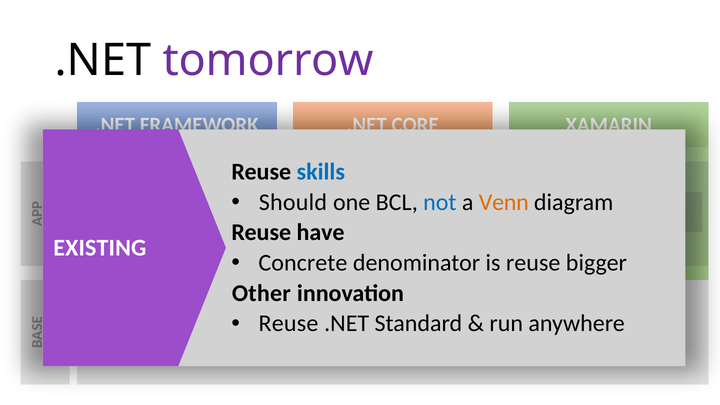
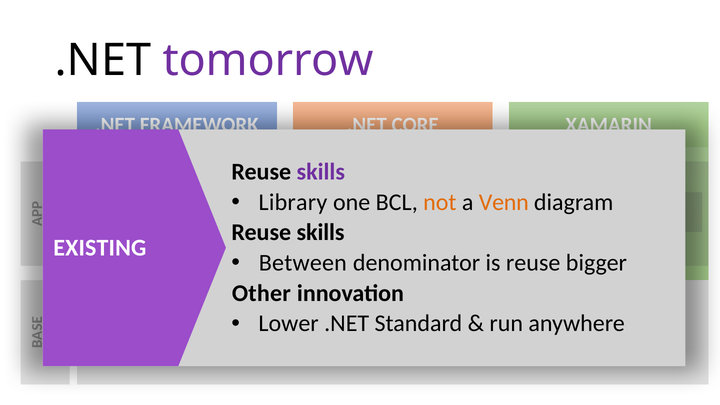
skills at (321, 172) colour: blue -> purple
Should: Should -> Library
not colour: blue -> orange
have at (321, 232): have -> skills
Concrete: Concrete -> Between
Reuse at (288, 323): Reuse -> Lower
